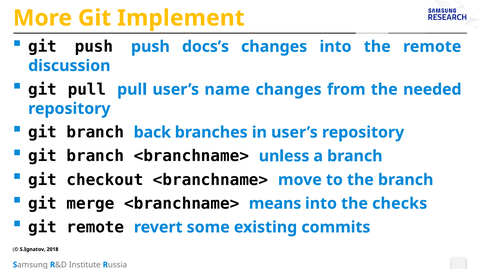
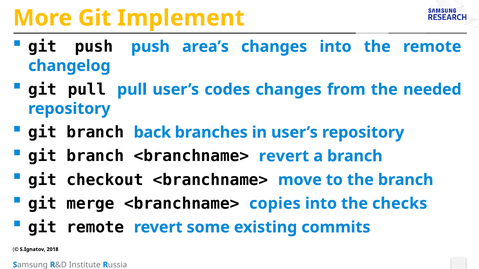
docs’s: docs’s -> area’s
discussion: discussion -> changelog
name: name -> codes
<branchname> unless: unless -> revert
means: means -> copies
